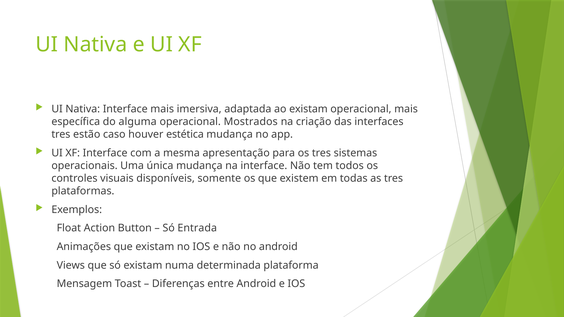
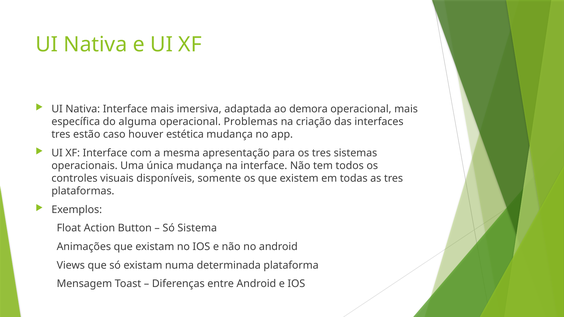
ao existam: existam -> demora
Mostrados: Mostrados -> Problemas
Entrada: Entrada -> Sistema
